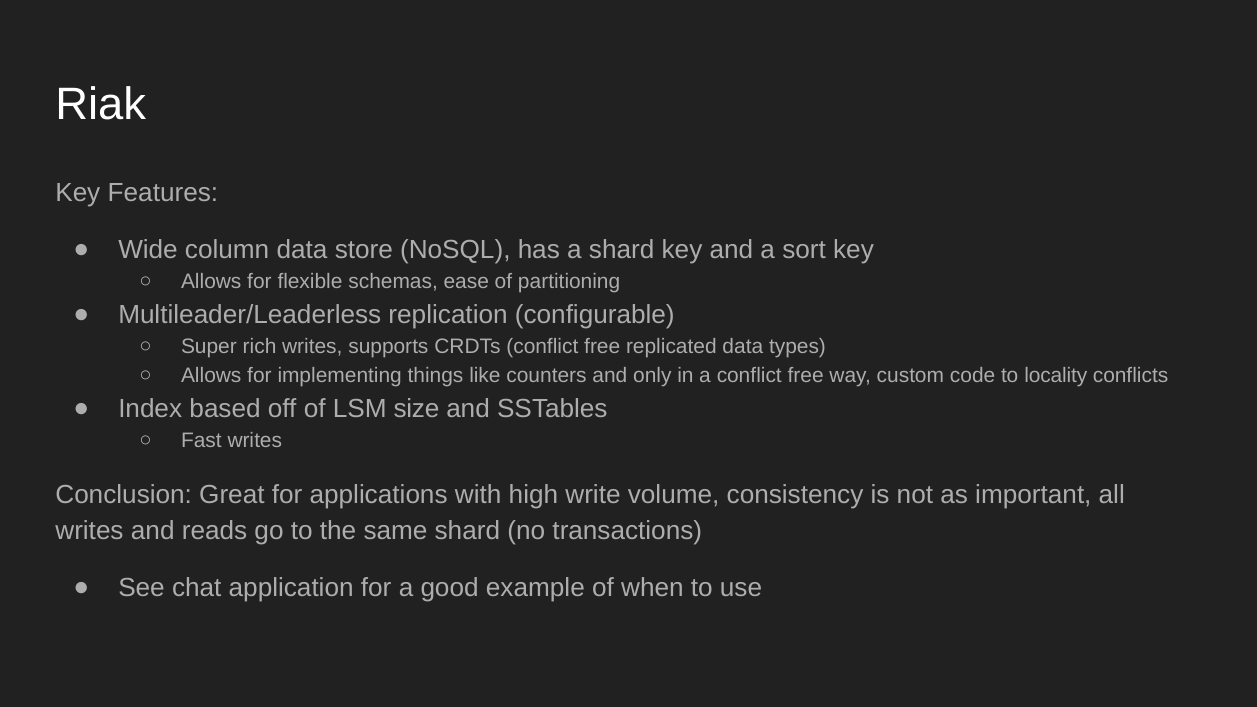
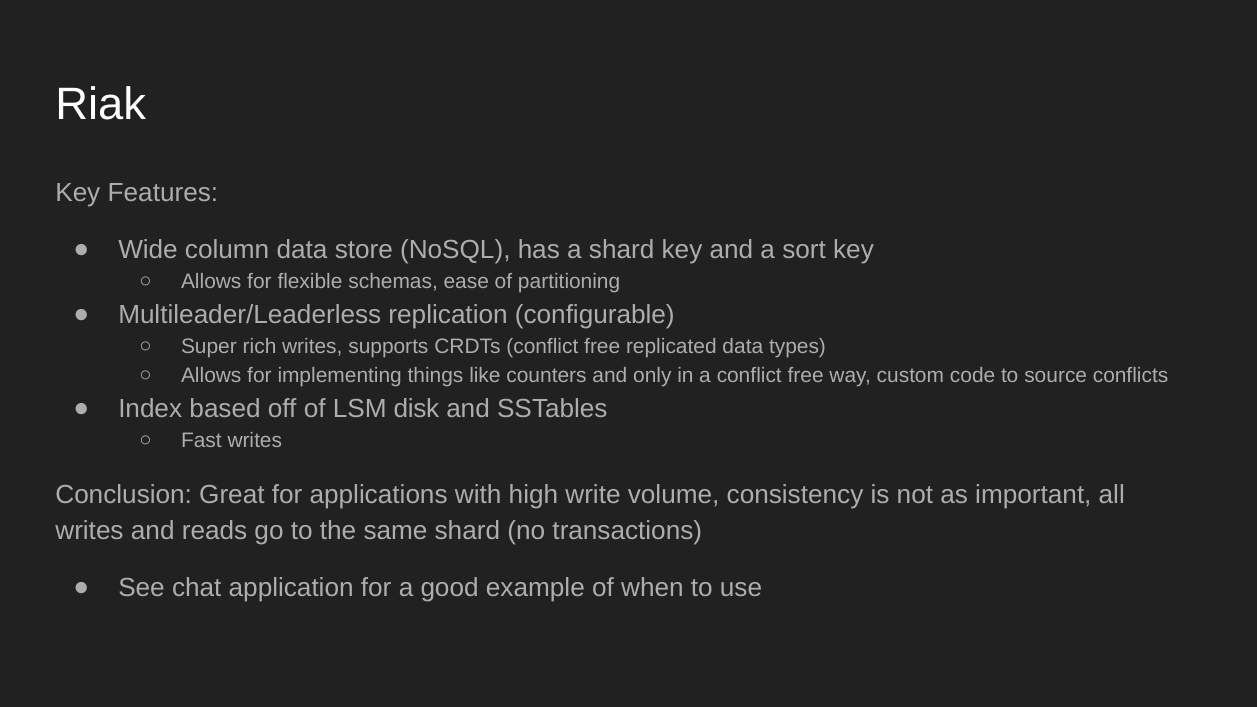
locality: locality -> source
size: size -> disk
